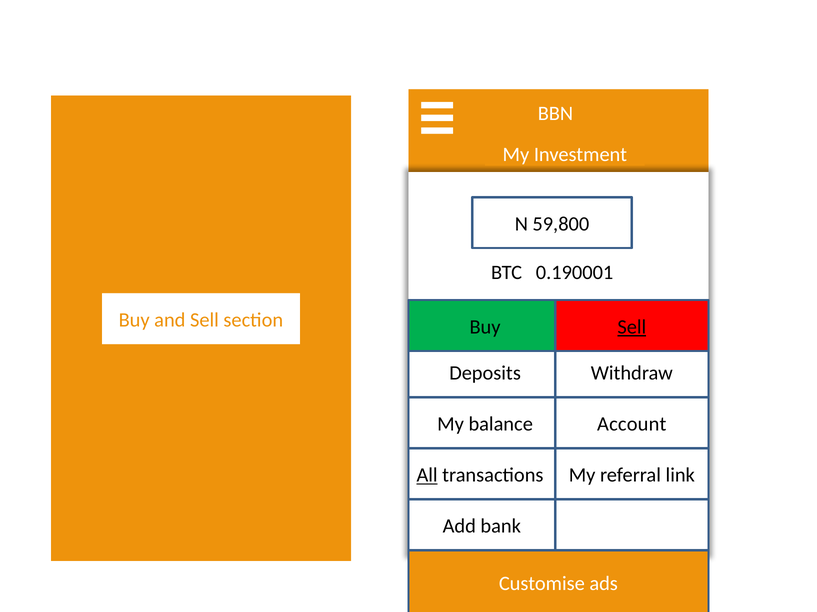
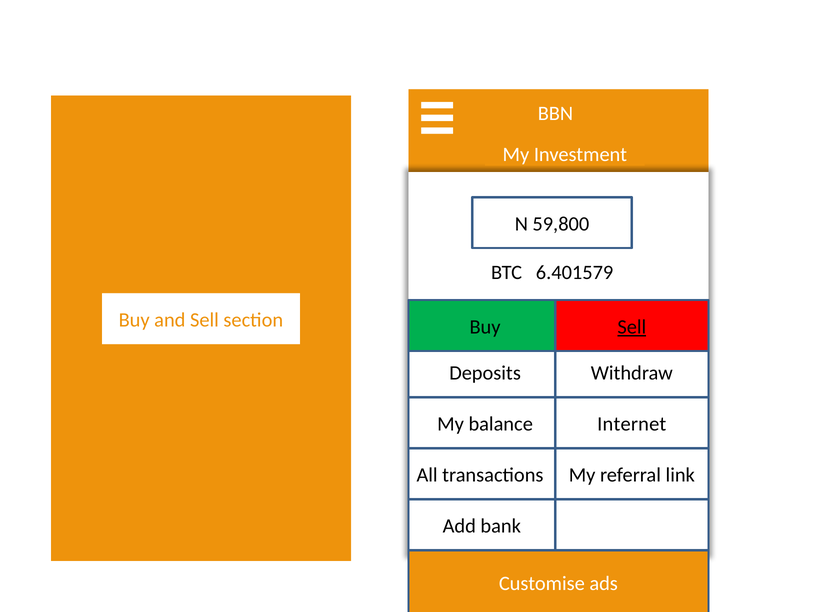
0.190001: 0.190001 -> 6.401579
Account: Account -> Internet
All underline: present -> none
